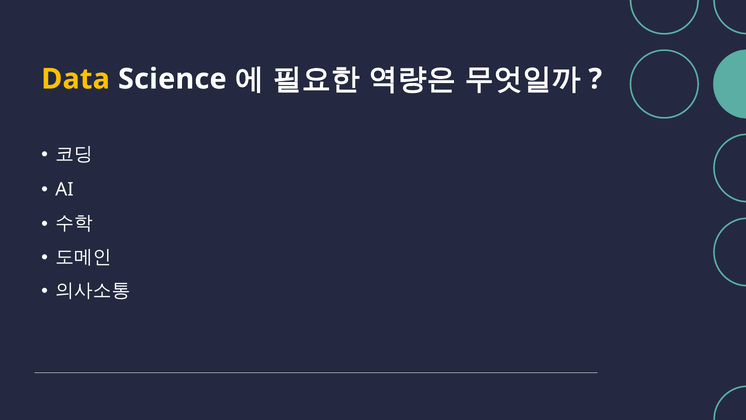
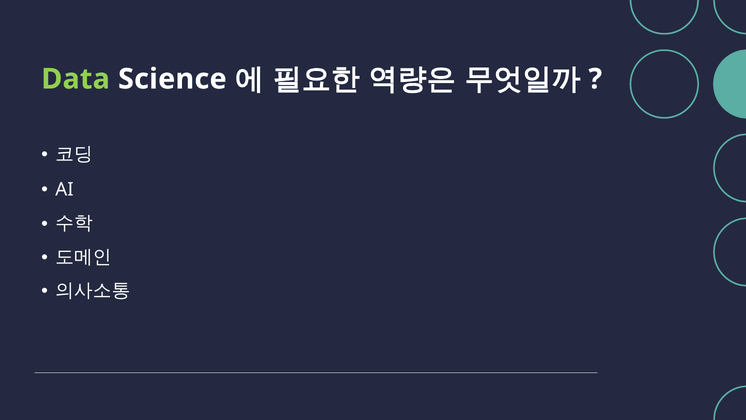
Data colour: yellow -> light green
